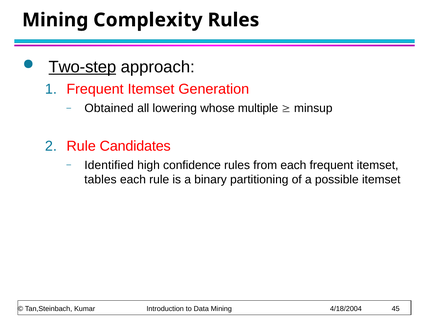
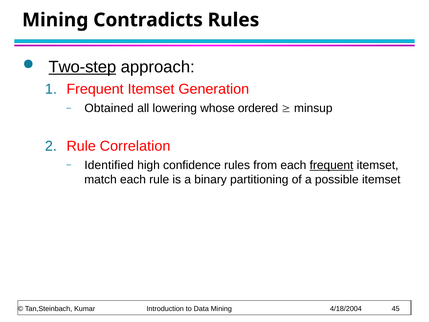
Complexity: Complexity -> Contradicts
multiple: multiple -> ordered
Candidates: Candidates -> Correlation
frequent at (332, 165) underline: none -> present
tables: tables -> match
